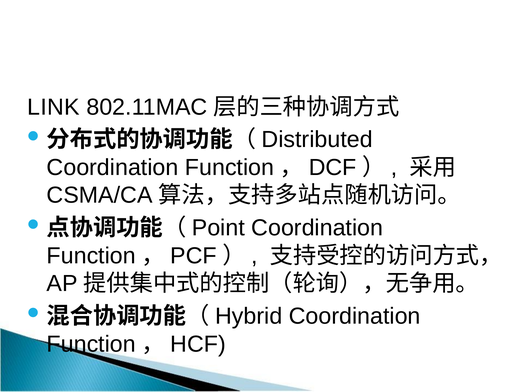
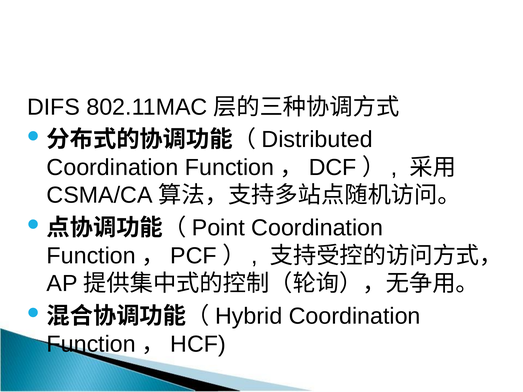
LINK: LINK -> DIFS
